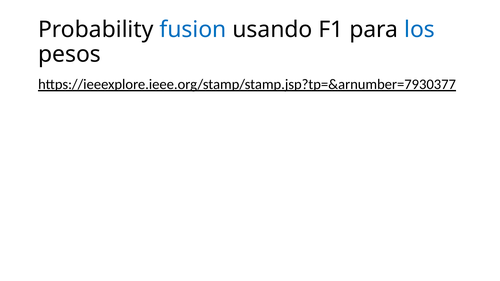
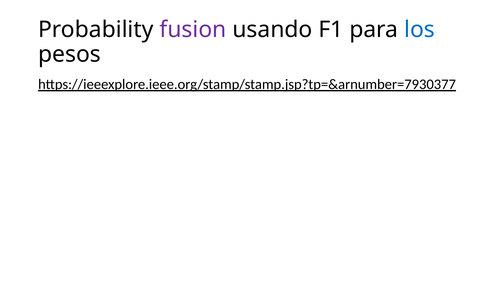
fusion colour: blue -> purple
